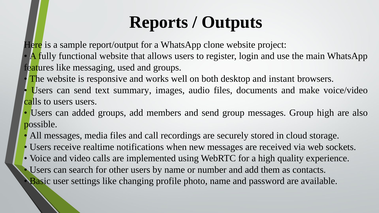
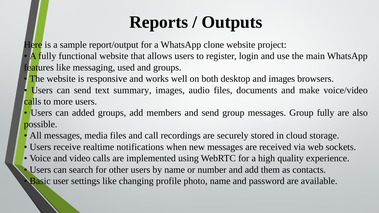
and instant: instant -> images
to users: users -> more
Group high: high -> fully
